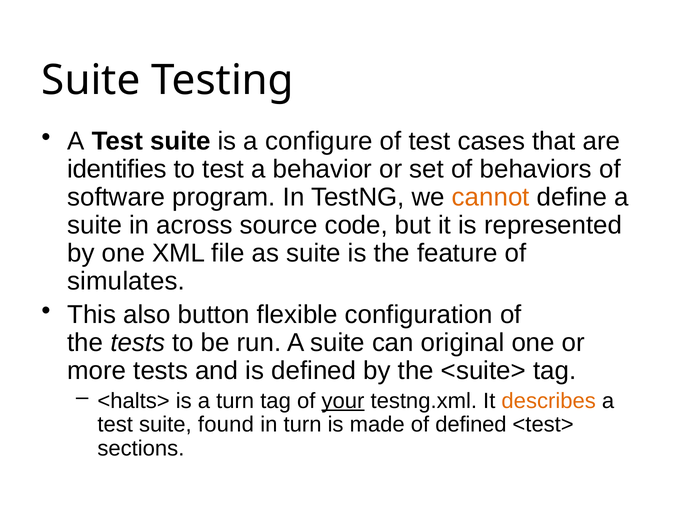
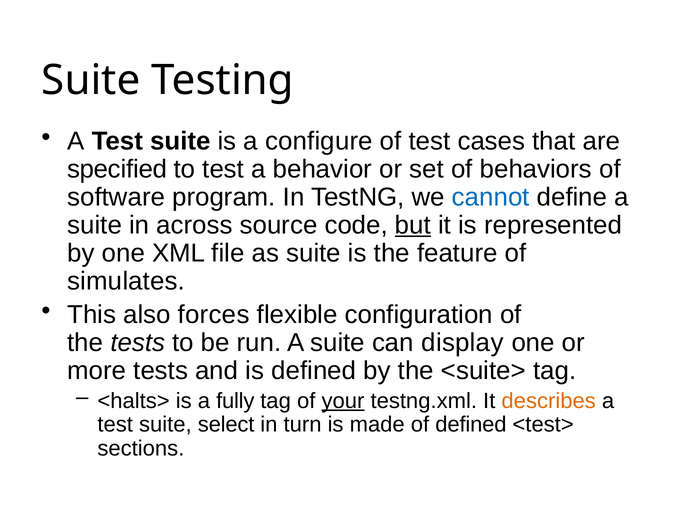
identifies: identifies -> specified
cannot colour: orange -> blue
but underline: none -> present
button: button -> forces
original: original -> display
a turn: turn -> fully
found: found -> select
